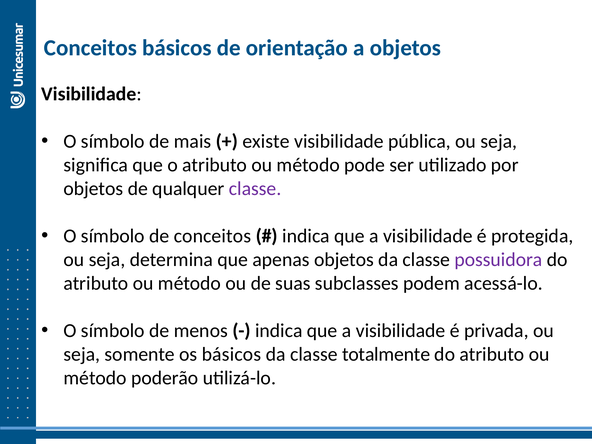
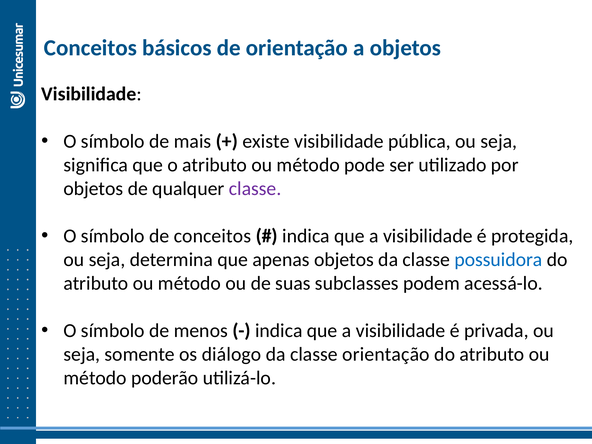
possuidora colour: purple -> blue
os básicos: básicos -> diálogo
classe totalmente: totalmente -> orientação
